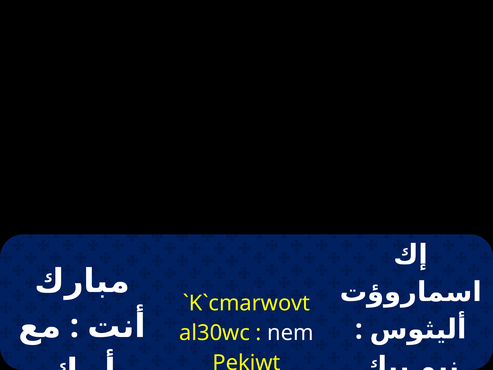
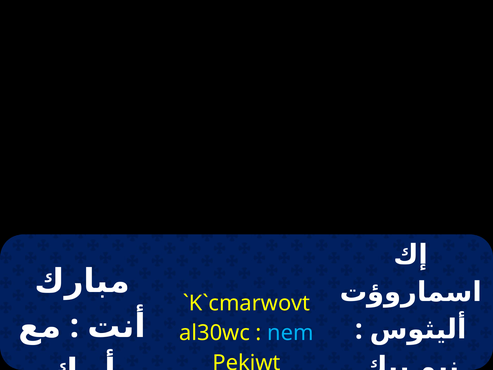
nem colour: white -> light blue
